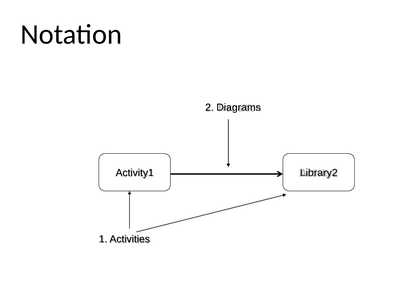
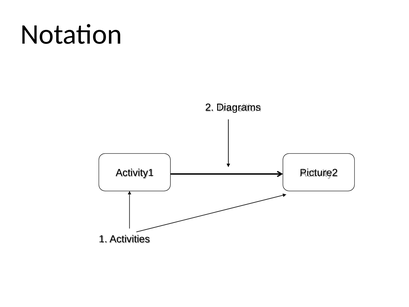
Library2: Library2 -> Picture2
